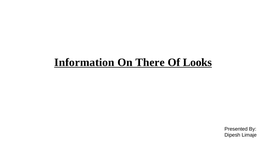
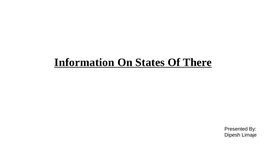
There: There -> States
Looks: Looks -> There
